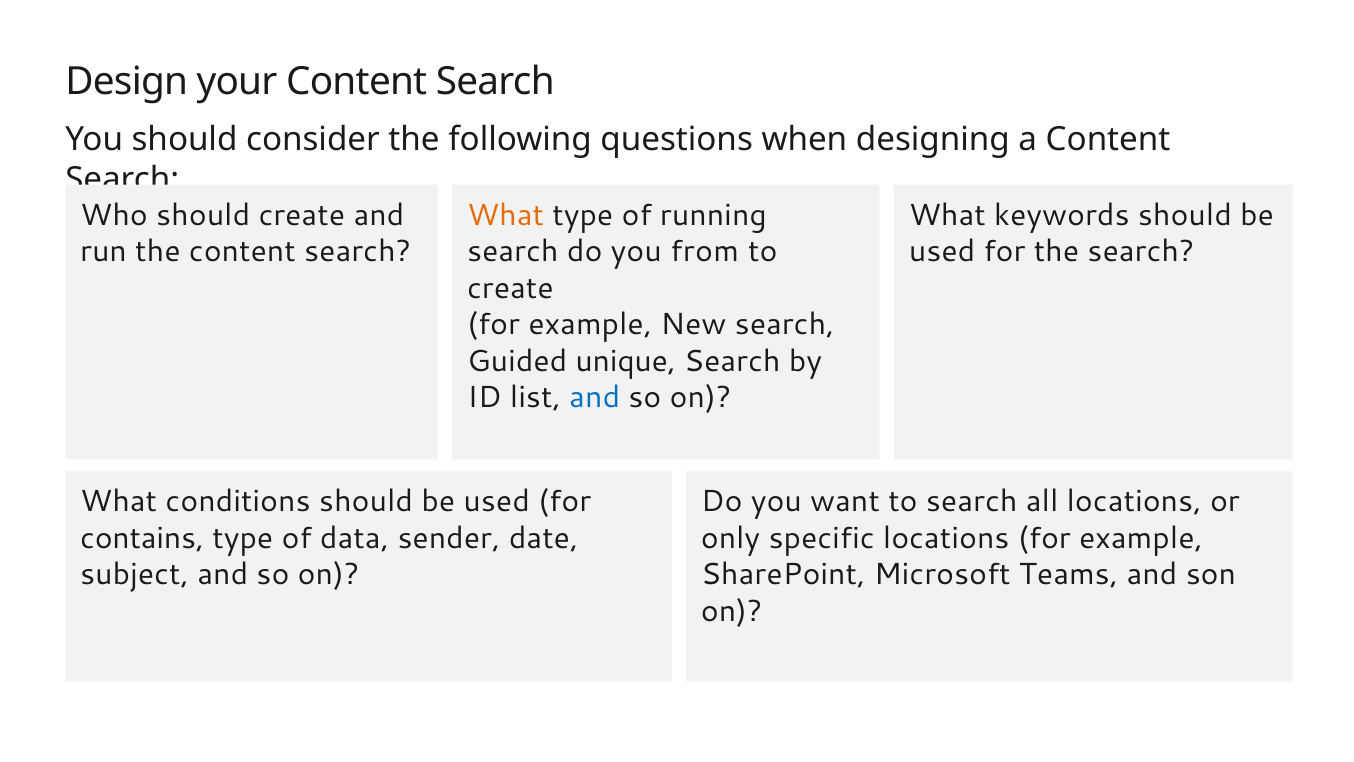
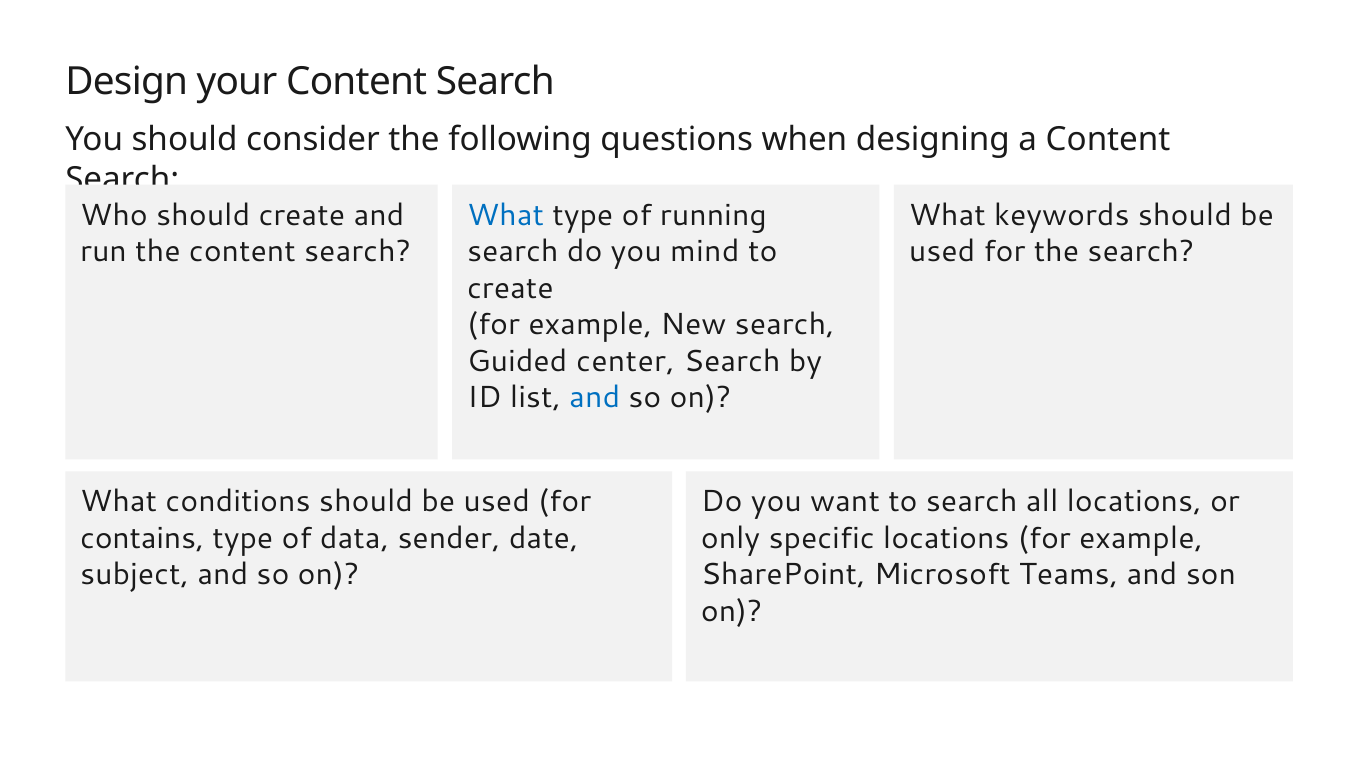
What at (506, 215) colour: orange -> blue
from: from -> mind
unique: unique -> center
